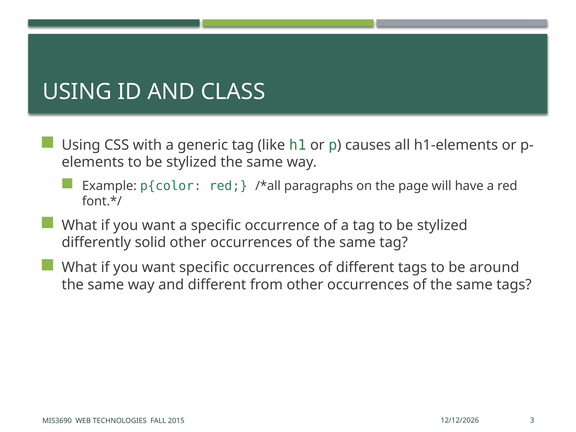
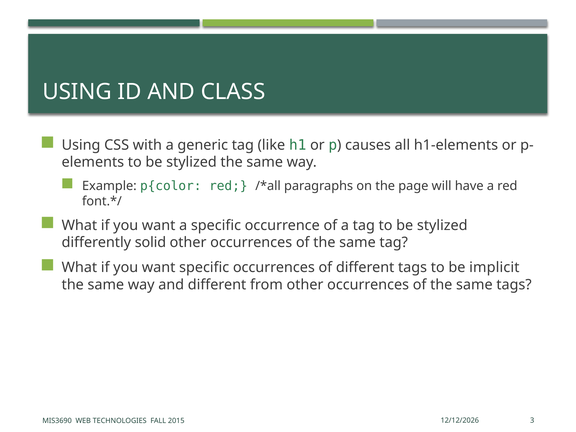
around: around -> implicit
